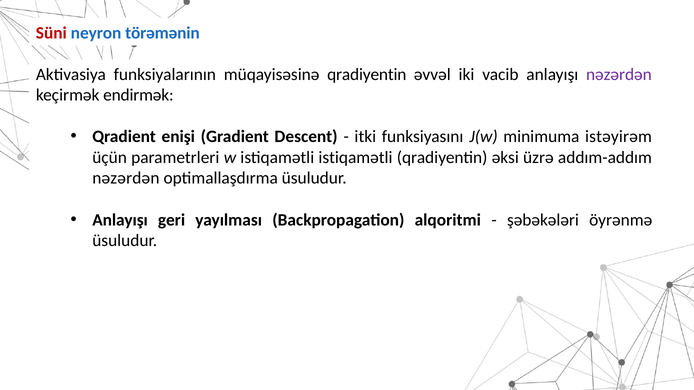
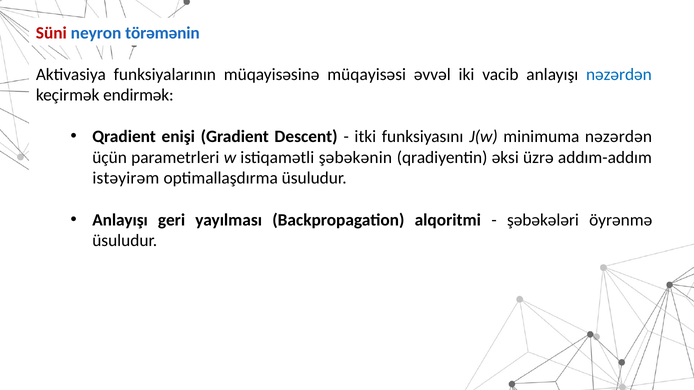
müqayisəsinə qradiyentin: qradiyentin -> müqayisəsi
nəzərdən at (619, 74) colour: purple -> blue
minimuma istəyirəm: istəyirəm -> nəzərdən
istiqamətli istiqamətli: istiqamətli -> şəbəkənin
nəzərdən at (126, 178): nəzərdən -> istəyirəm
